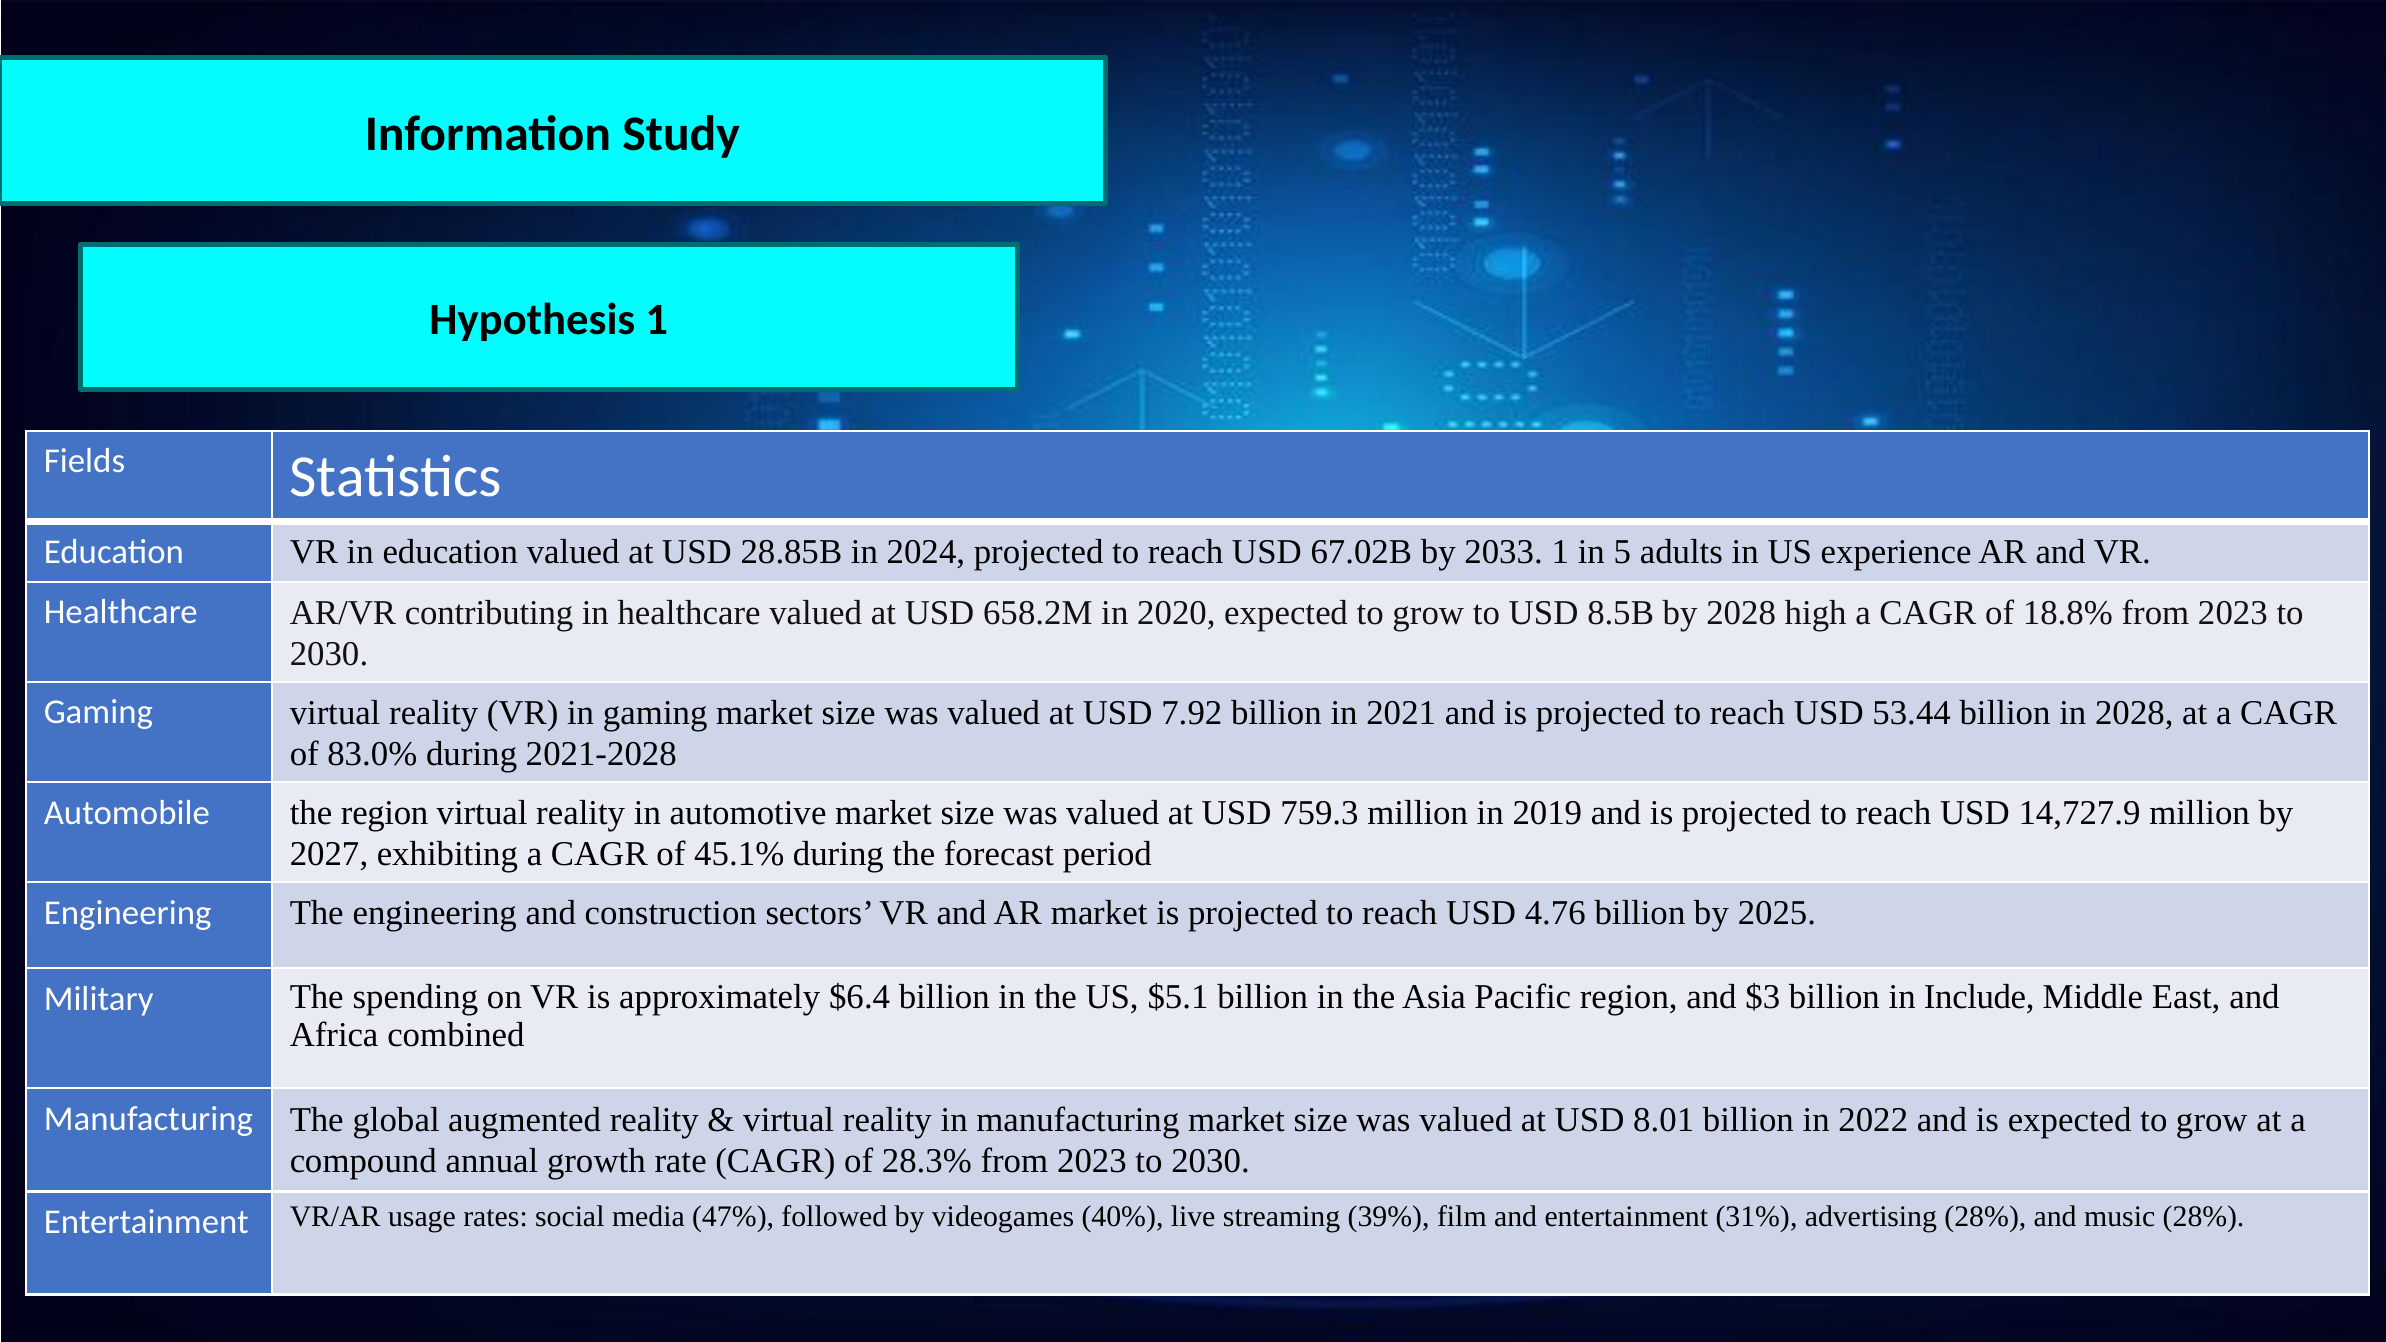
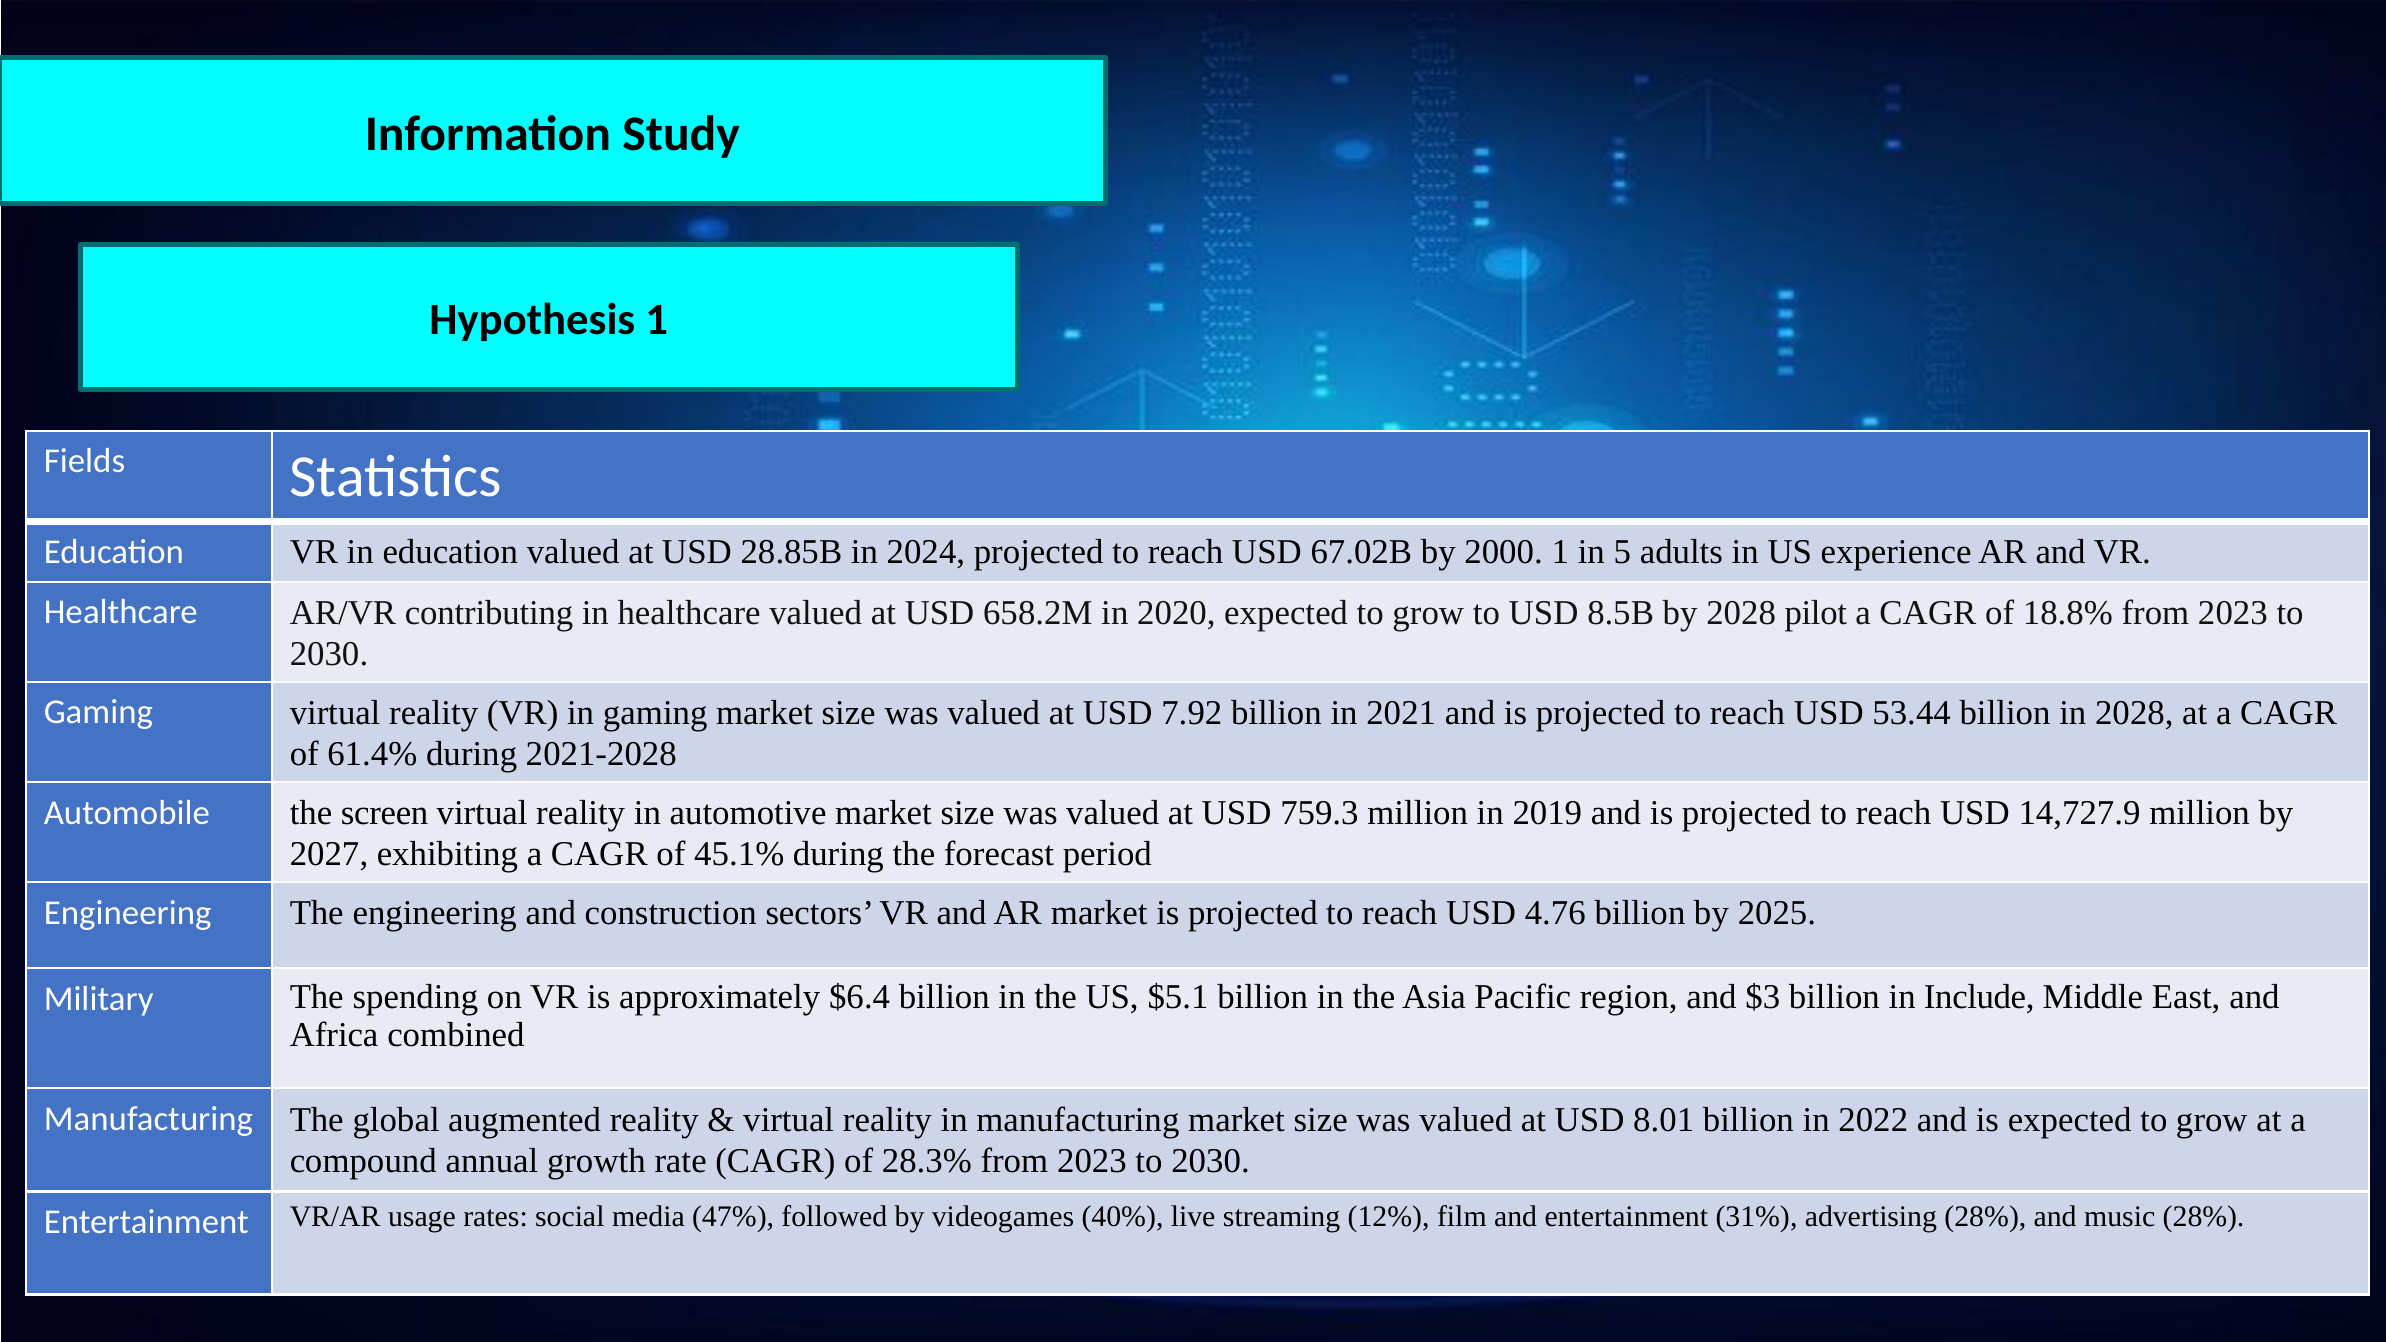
2033: 2033 -> 2000
high: high -> pilot
83.0%: 83.0% -> 61.4%
the region: region -> screen
39%: 39% -> 12%
